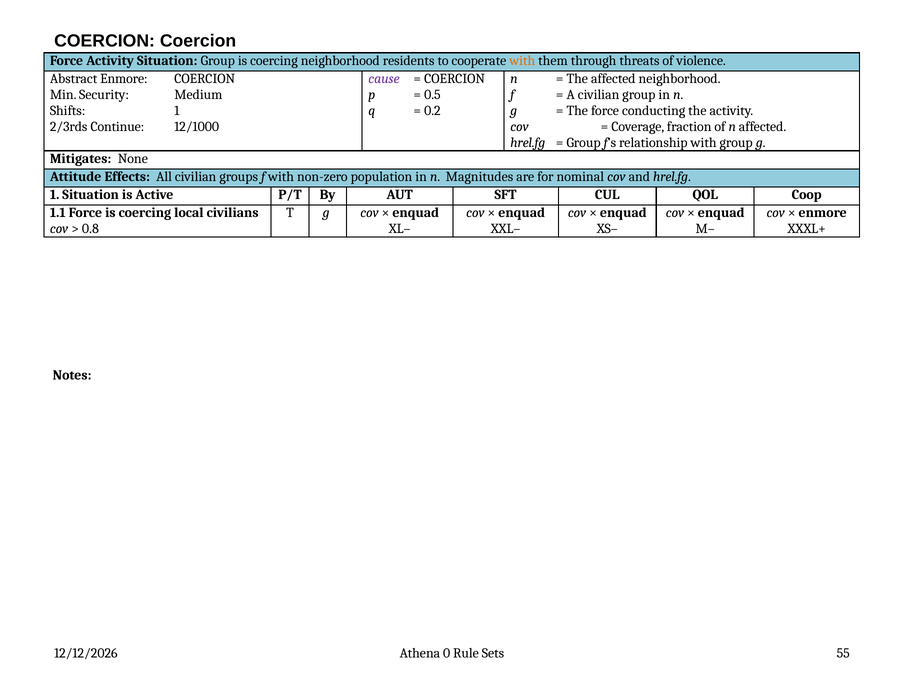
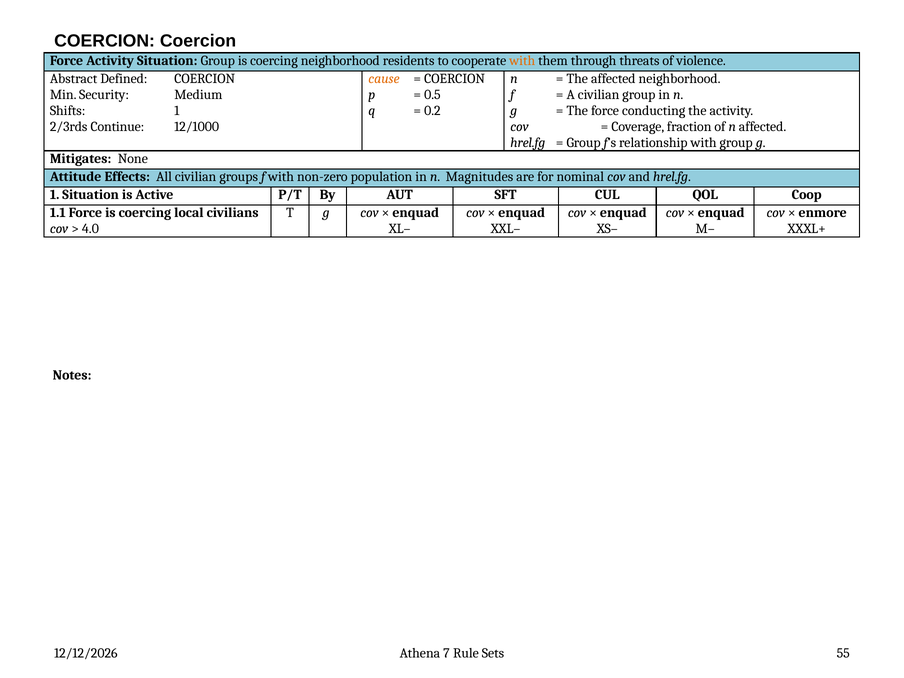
Abstract Enmore: Enmore -> Defined
cause colour: purple -> orange
0.8: 0.8 -> 4.0
0: 0 -> 7
